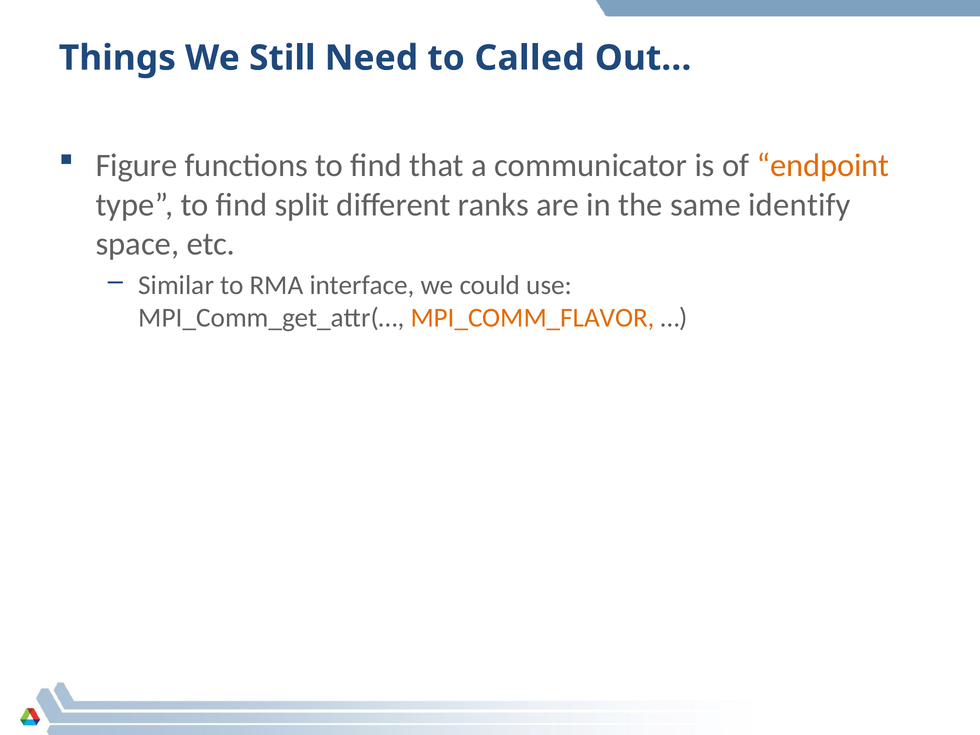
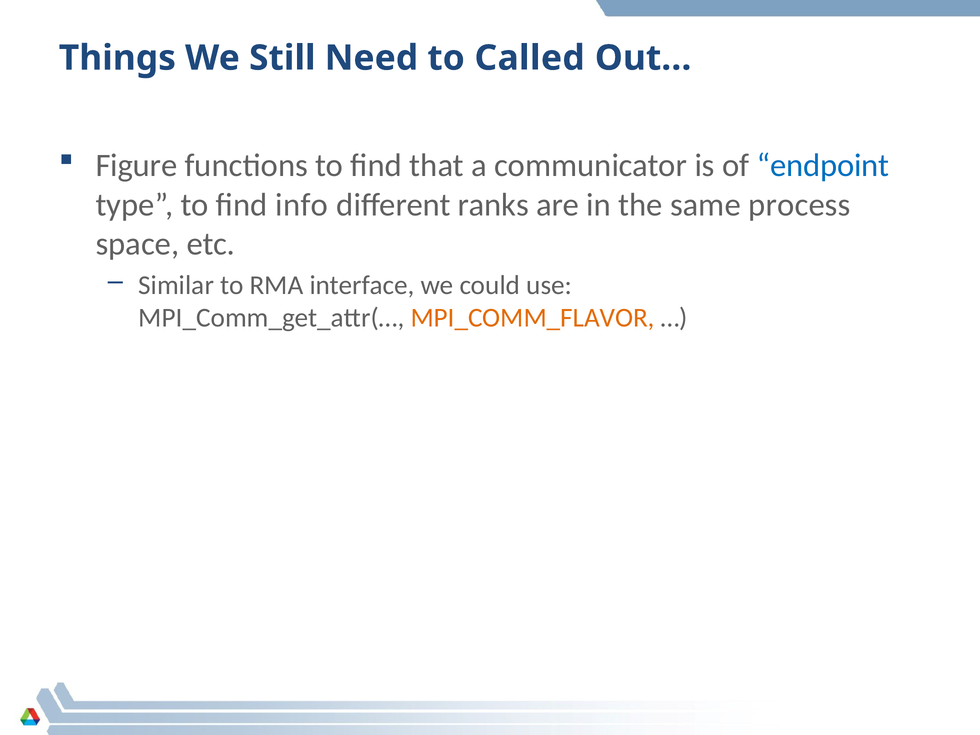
endpoint colour: orange -> blue
split: split -> info
identify: identify -> process
